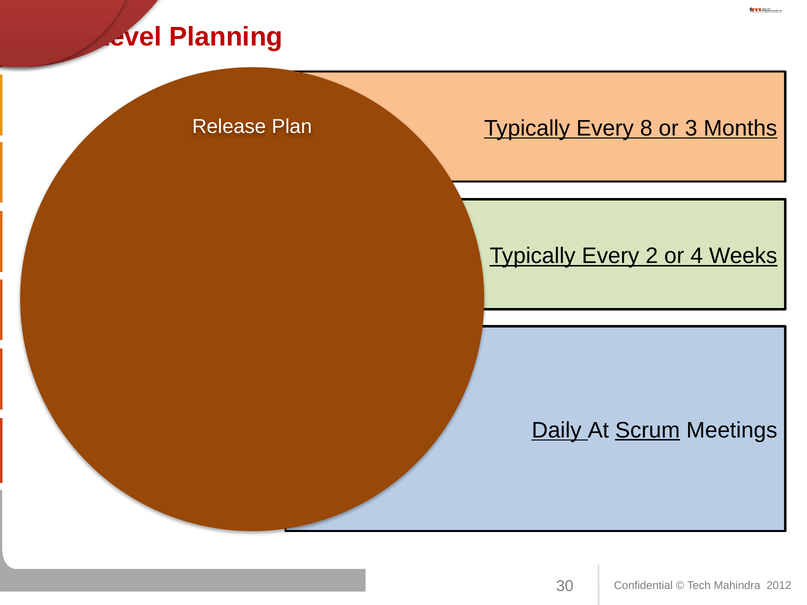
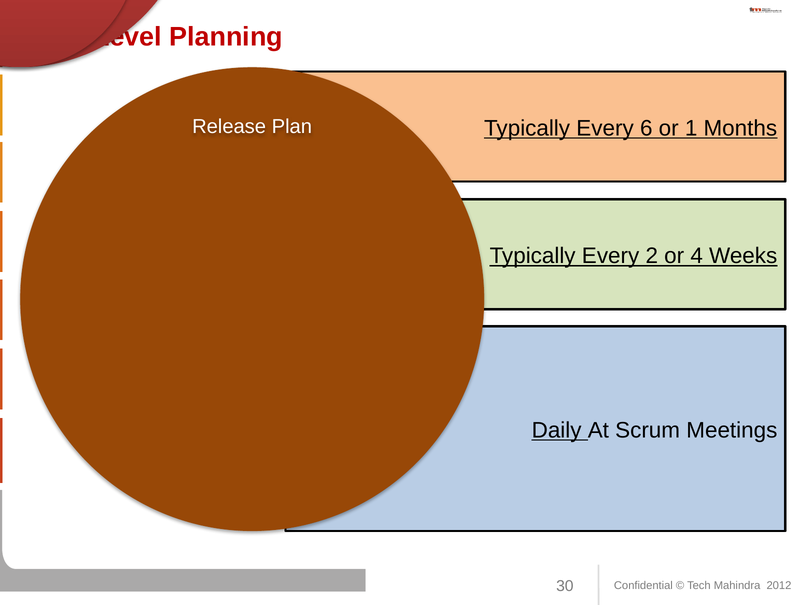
8: 8 -> 6
3: 3 -> 1
Scrum underline: present -> none
